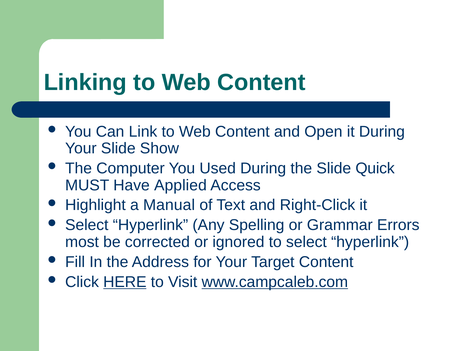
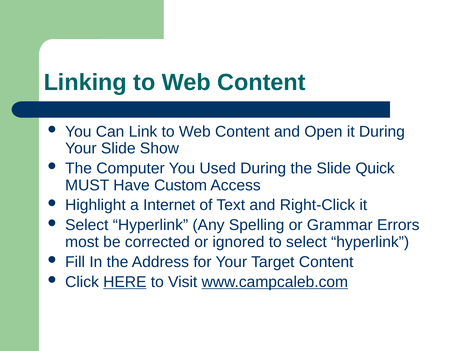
Applied: Applied -> Custom
Manual: Manual -> Internet
